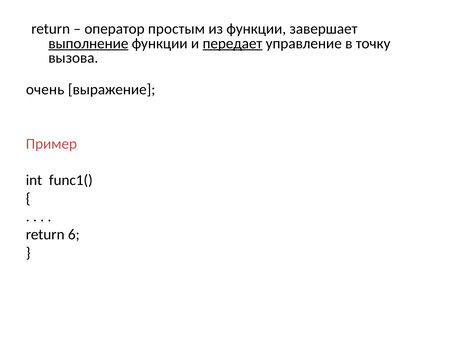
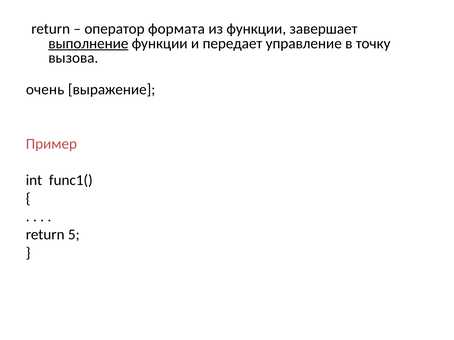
простым: простым -> формата
передает underline: present -> none
6: 6 -> 5
